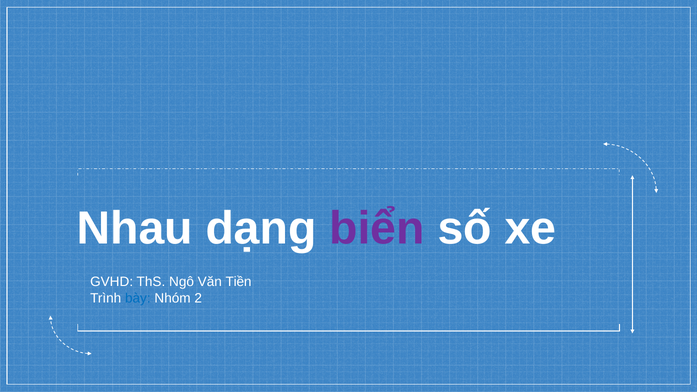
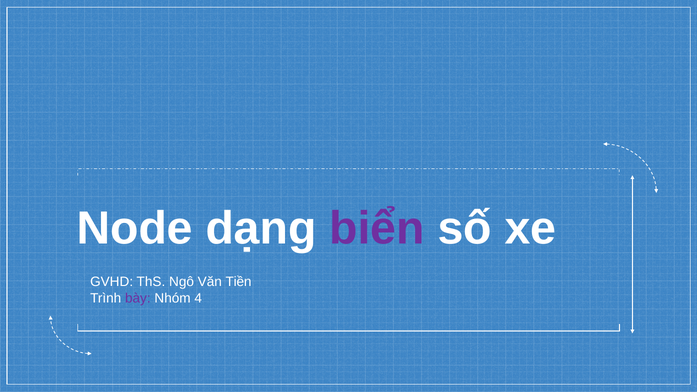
Nhau: Nhau -> Node
bày colour: blue -> purple
2: 2 -> 4
